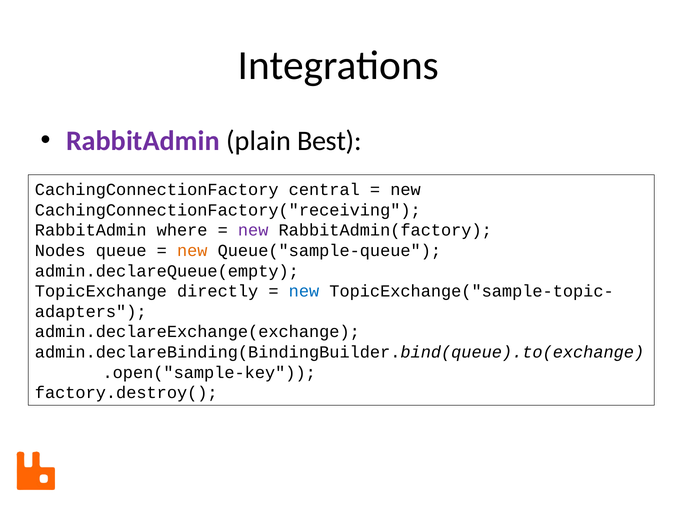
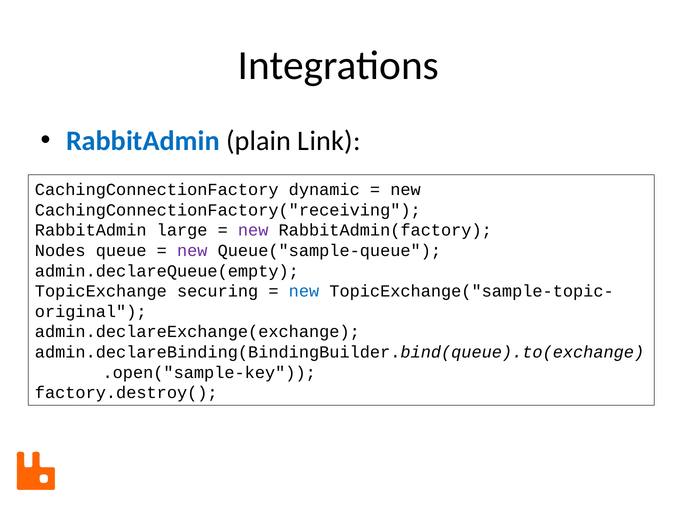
RabbitAdmin at (143, 141) colour: purple -> blue
Best: Best -> Link
central: central -> dynamic
where: where -> large
new at (192, 250) colour: orange -> purple
directly: directly -> securing
adapters: adapters -> original
